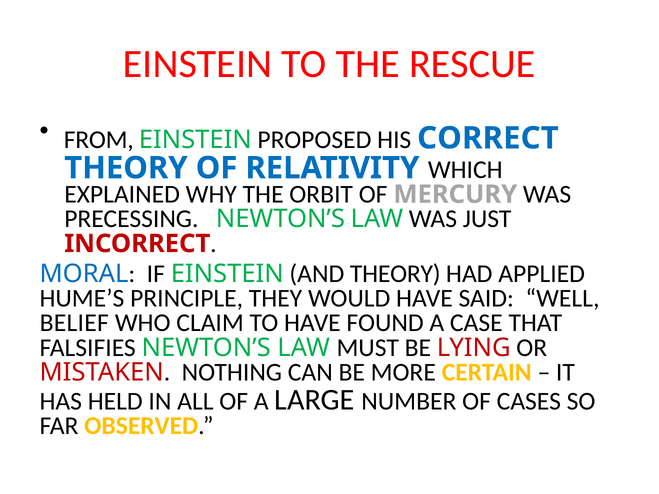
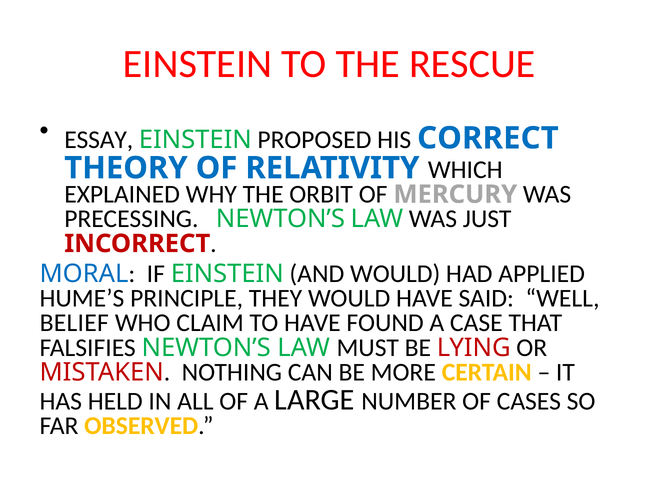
FROM: FROM -> ESSAY
AND THEORY: THEORY -> WOULD
